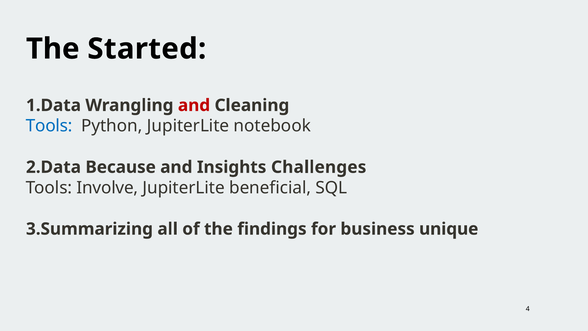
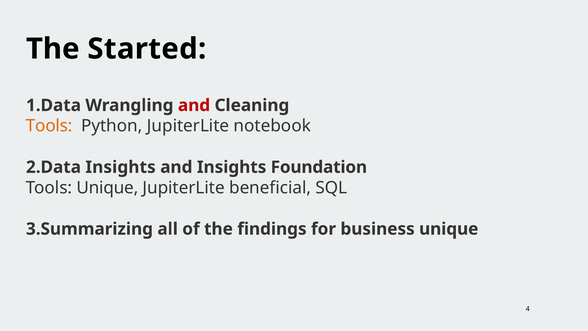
Tools at (49, 126) colour: blue -> orange
Because at (121, 167): Because -> Insights
Challenges: Challenges -> Foundation
Tools Involve: Involve -> Unique
